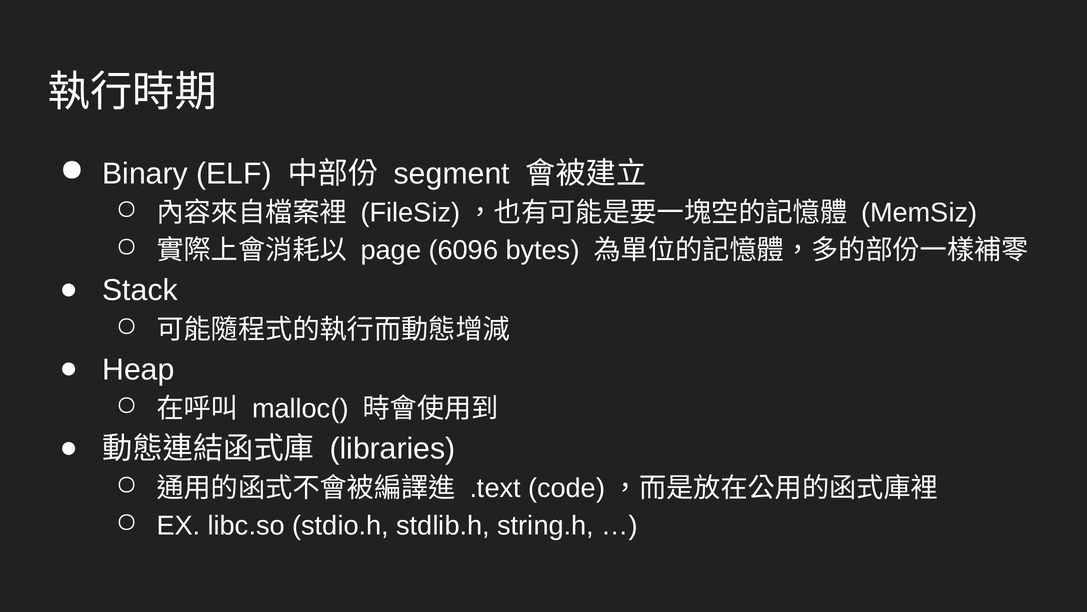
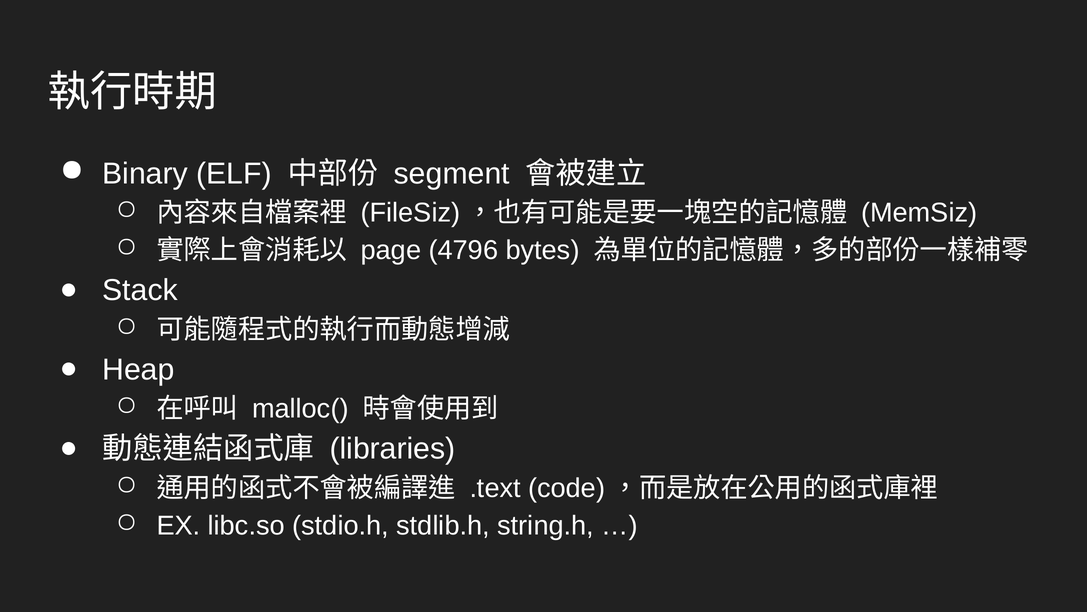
6096: 6096 -> 4796
